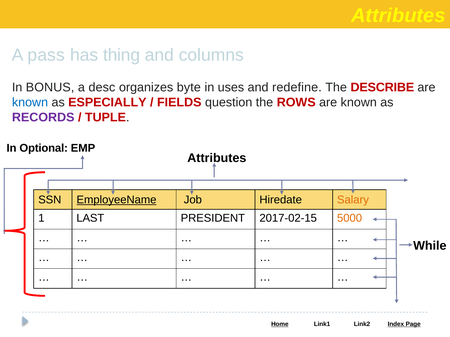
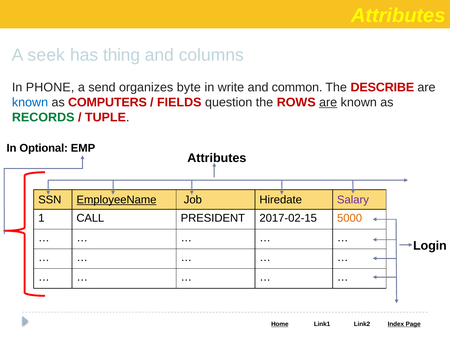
pass: pass -> seek
BONUS: BONUS -> PHONE
desc: desc -> send
uses: uses -> write
redefine: redefine -> common
ESPECIALLY: ESPECIALLY -> COMPUTERS
are at (328, 102) underline: none -> present
RECORDS colour: purple -> green
Salary colour: orange -> purple
LAST: LAST -> CALL
While: While -> Login
